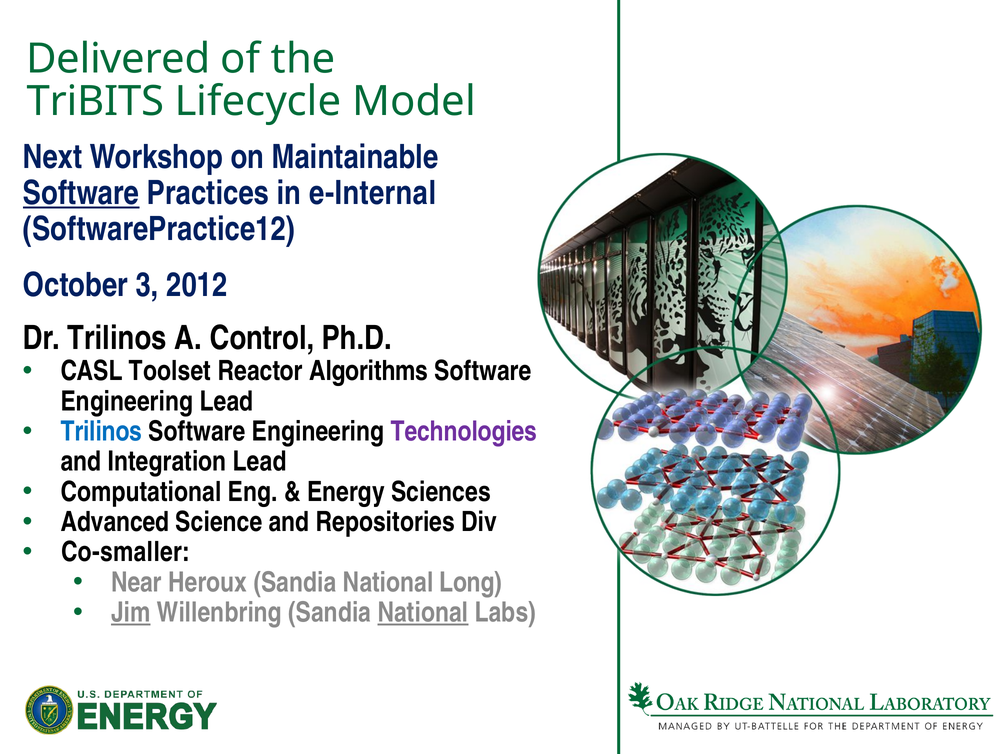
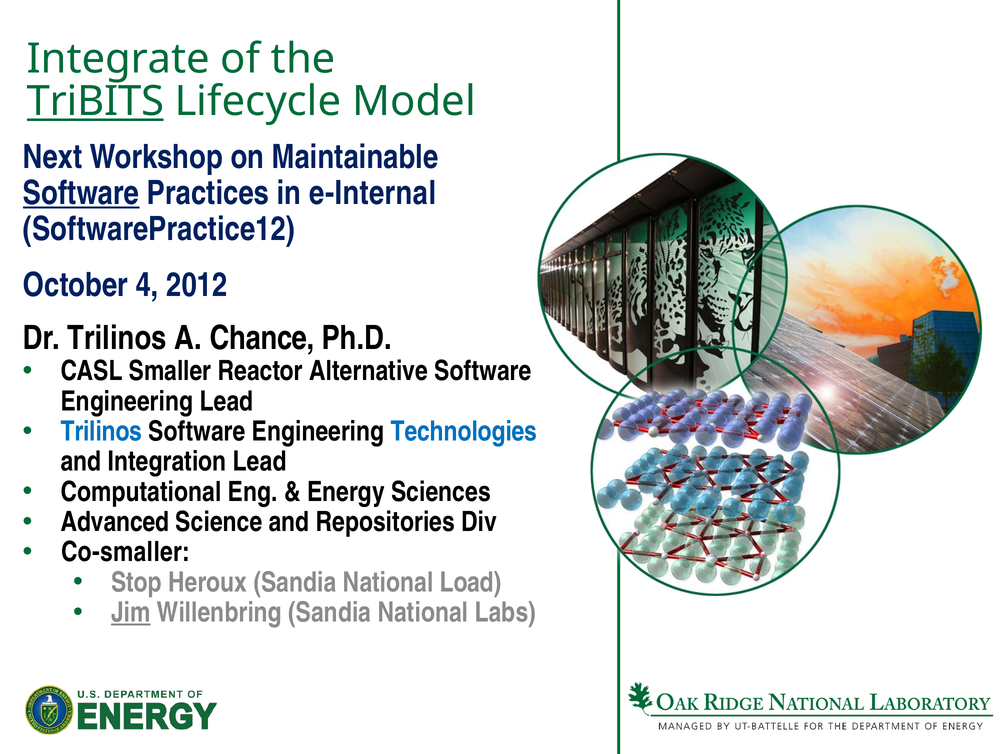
Delivered: Delivered -> Integrate
TriBITS underline: none -> present
3: 3 -> 4
Control: Control -> Chance
Toolset: Toolset -> Smaller
Algorithms: Algorithms -> Alternative
Technologies colour: purple -> blue
Near: Near -> Stop
Long: Long -> Load
National at (423, 613) underline: present -> none
